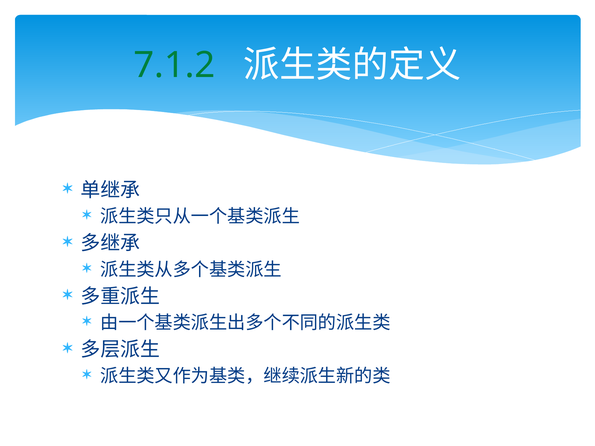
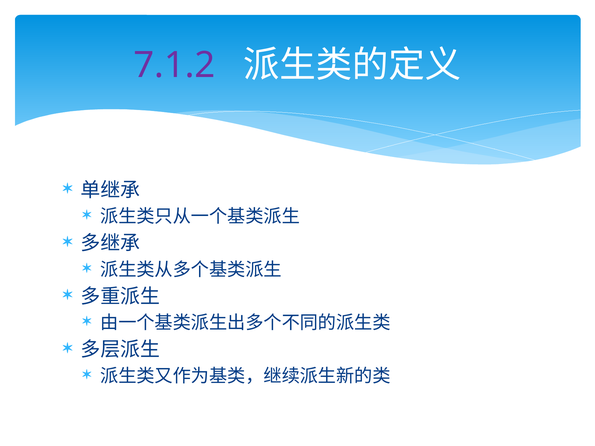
7.1.2 colour: green -> purple
